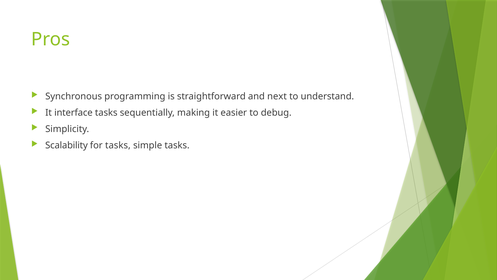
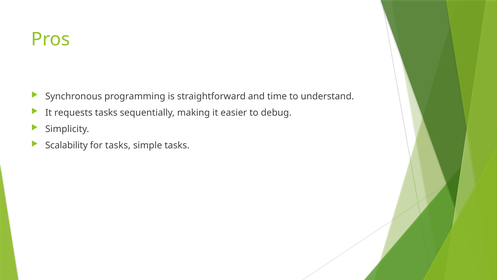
next: next -> time
interface: interface -> requests
